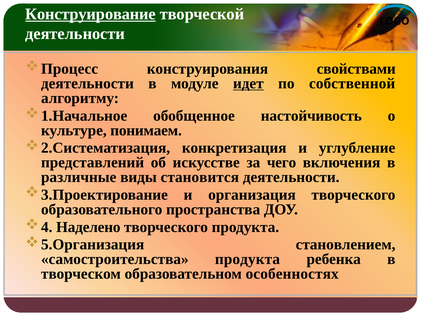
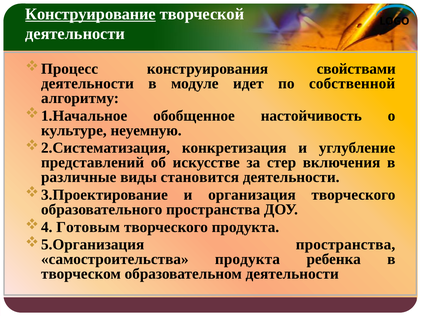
идет underline: present -> none
понимаем: понимаем -> неуемную
чего: чего -> стер
Наделено: Наделено -> Готовым
становлением at (346, 244): становлением -> пространства
образовательном особенностях: особенностях -> деятельности
